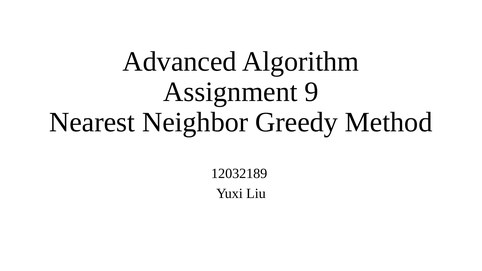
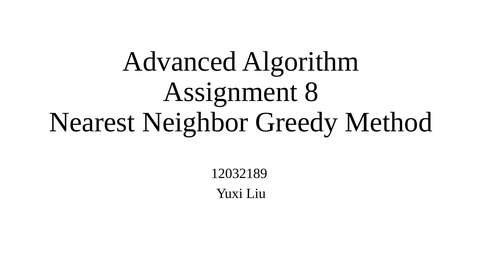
9: 9 -> 8
